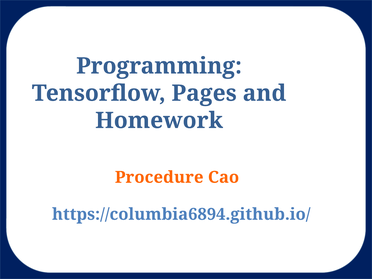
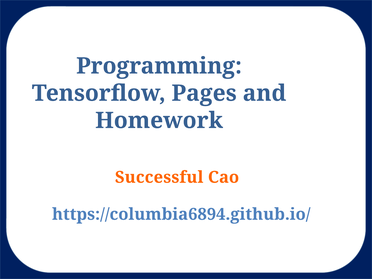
Procedure: Procedure -> Successful
